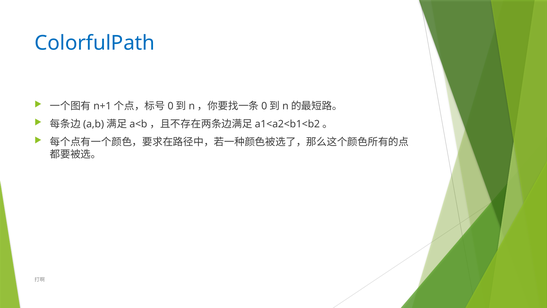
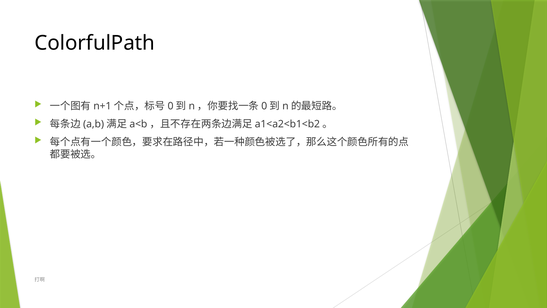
ColorfulPath colour: blue -> black
